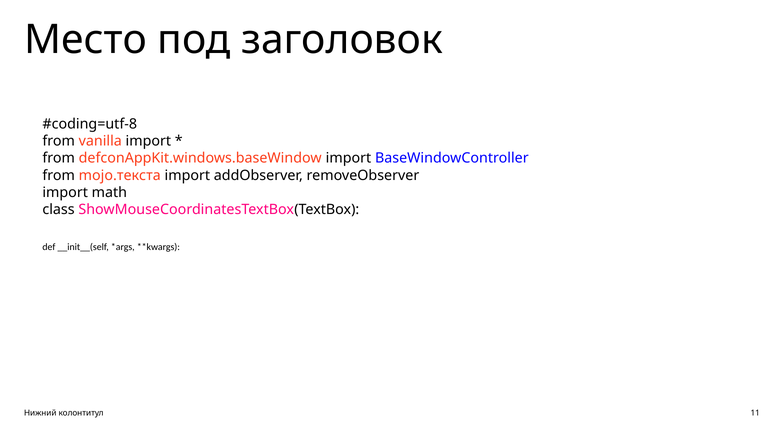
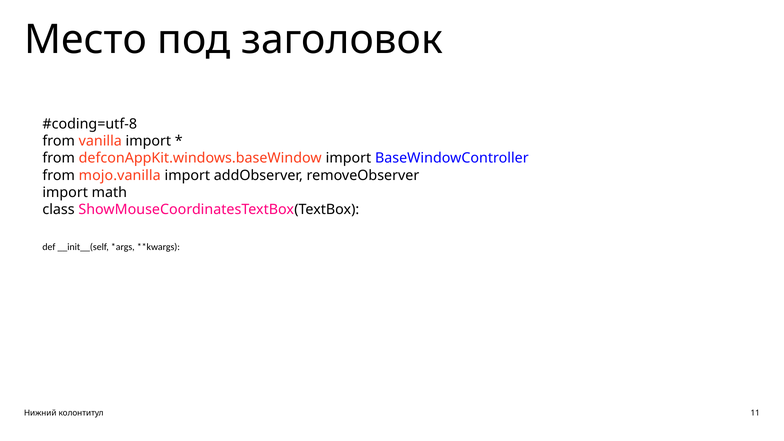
mojo.текста: mojo.текста -> mojo.vanilla
